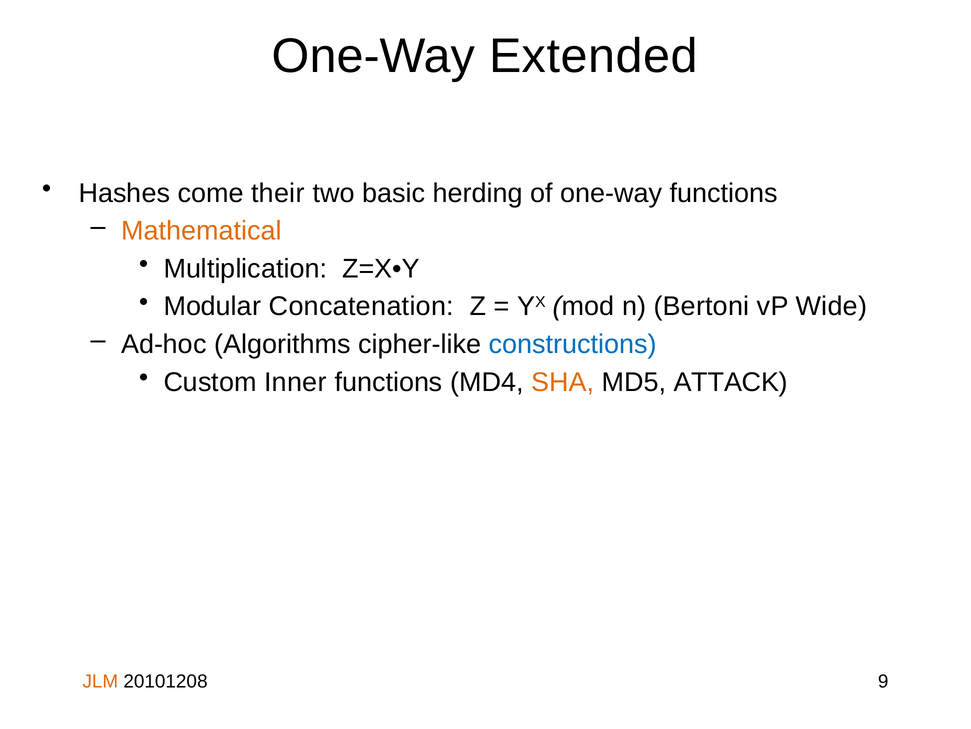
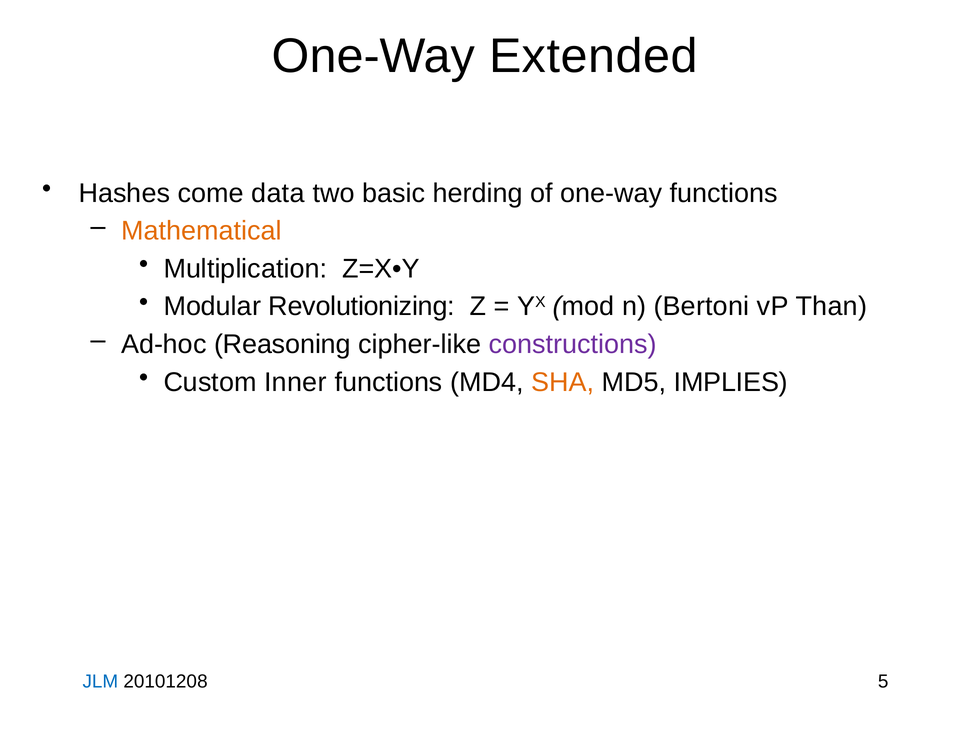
their: their -> data
Concatenation: Concatenation -> Revolutionizing
Wide: Wide -> Than
Algorithms: Algorithms -> Reasoning
constructions colour: blue -> purple
ATTACK: ATTACK -> IMPLIES
JLM colour: orange -> blue
9: 9 -> 5
